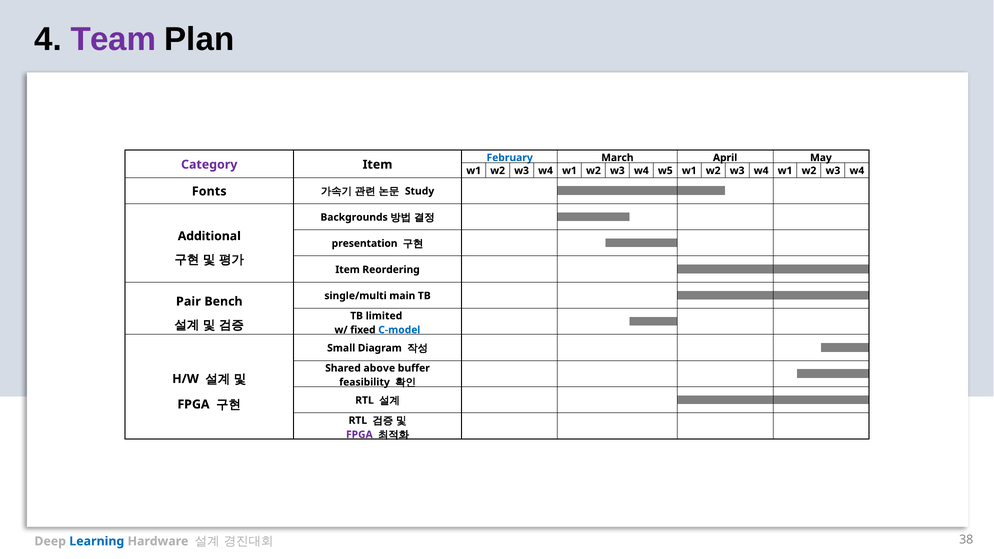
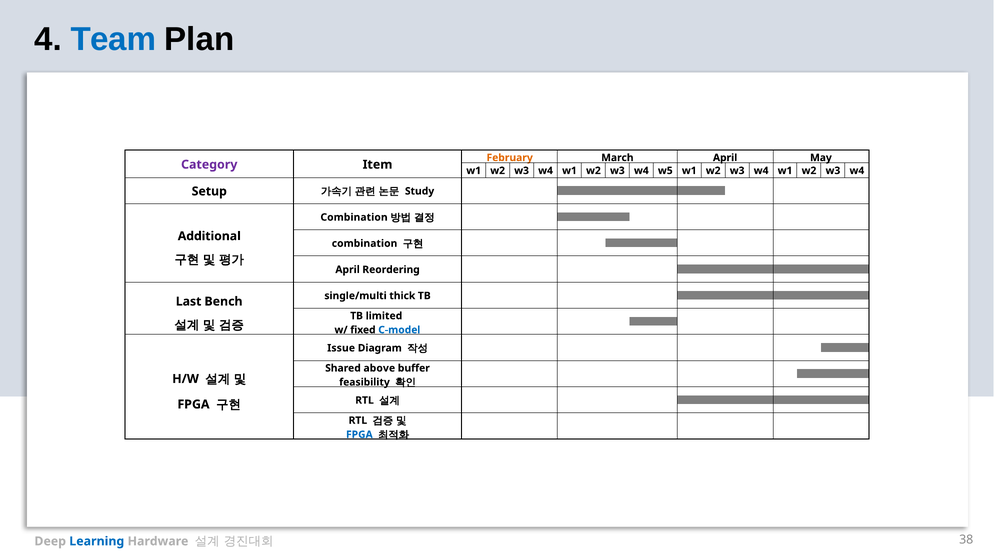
Team colour: purple -> blue
February colour: blue -> orange
Fonts: Fonts -> Setup
Backgrounds at (354, 217): Backgrounds -> Combination
presentation at (365, 243): presentation -> combination
Item at (348, 270): Item -> April
main: main -> thick
Pair: Pair -> Last
Small: Small -> Issue
FPGA at (359, 435) colour: purple -> blue
